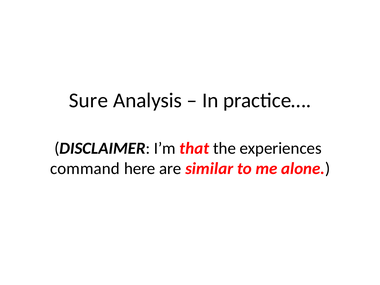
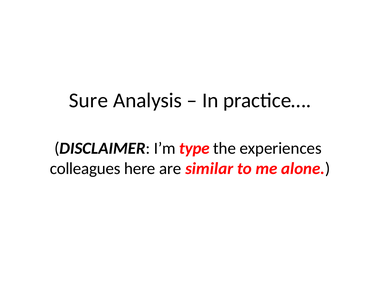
that: that -> type
command: command -> colleagues
